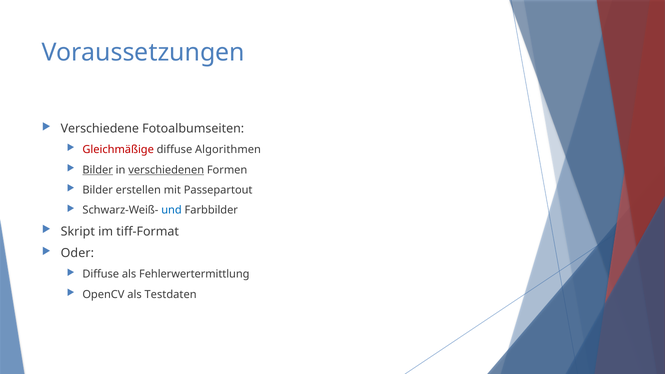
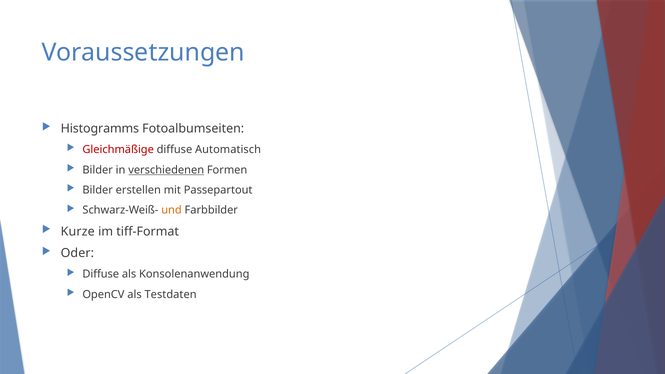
Verschiedene: Verschiedene -> Histogramms
Algorithmen: Algorithmen -> Automatisch
Bilder at (98, 170) underline: present -> none
und colour: blue -> orange
Skript: Skript -> Kurze
Fehlerwertermittlung: Fehlerwertermittlung -> Konsolenanwendung
